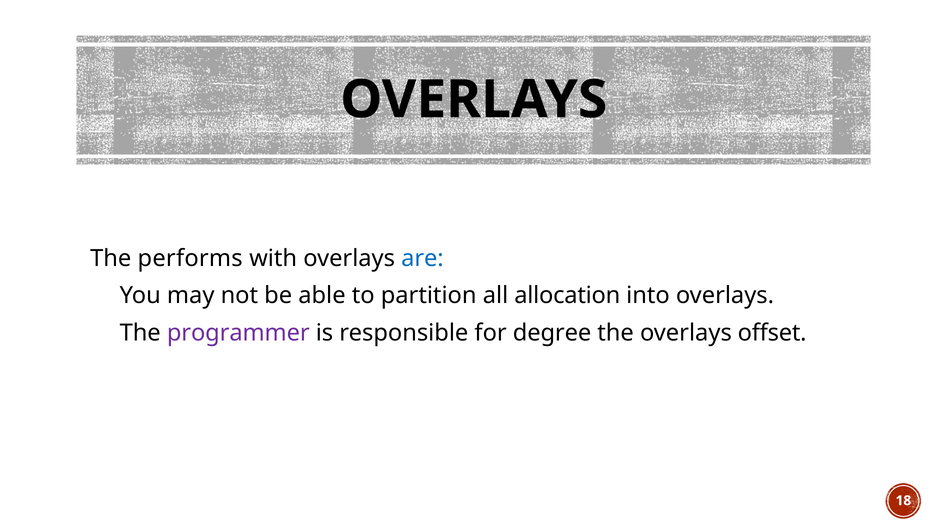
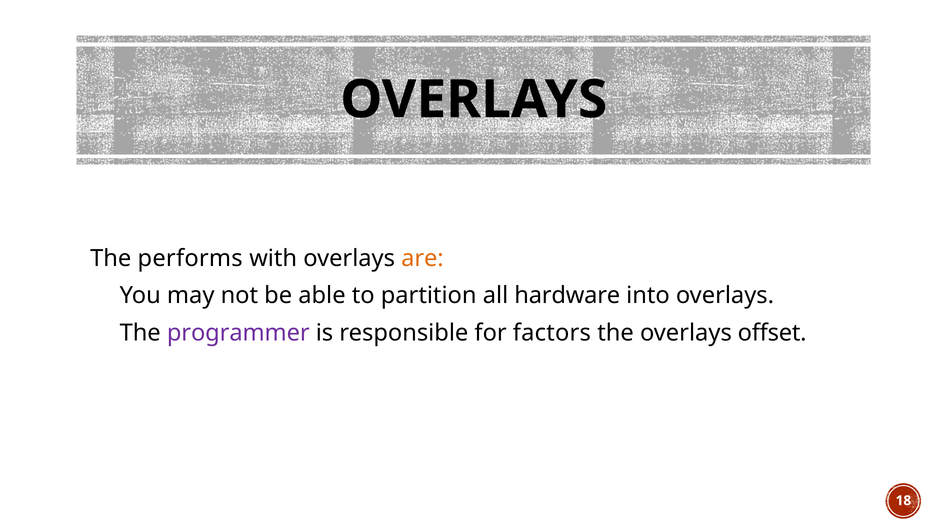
are colour: blue -> orange
allocation: allocation -> hardware
degree: degree -> factors
